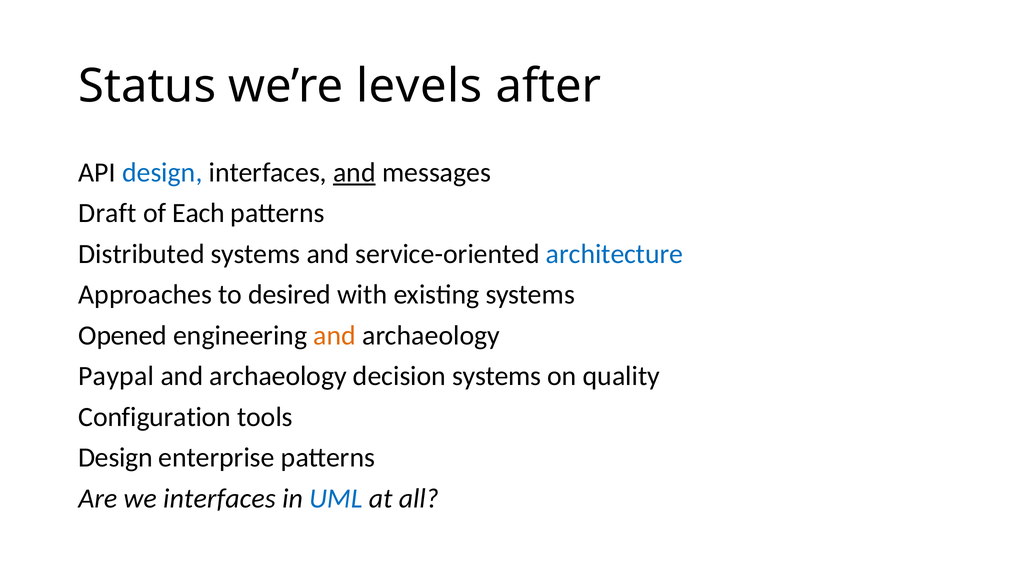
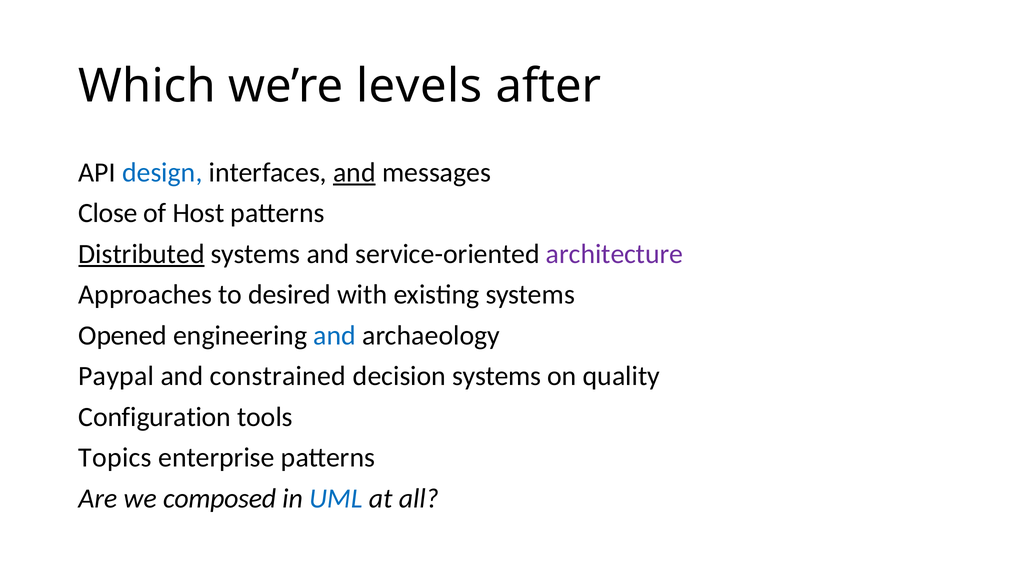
Status: Status -> Which
Draft: Draft -> Close
Each: Each -> Host
Distributed underline: none -> present
architecture colour: blue -> purple
and at (335, 336) colour: orange -> blue
archaeology at (278, 376): archaeology -> constrained
Design at (115, 458): Design -> Topics
we interfaces: interfaces -> composed
